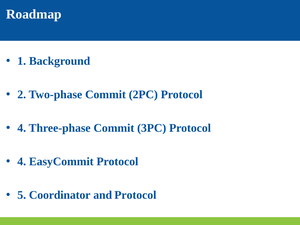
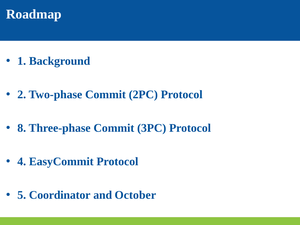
4 at (22, 128): 4 -> 8
and Protocol: Protocol -> October
